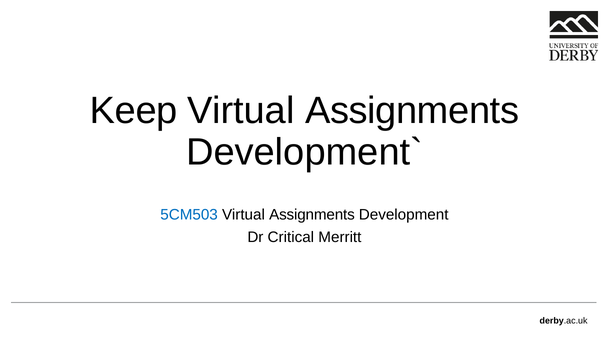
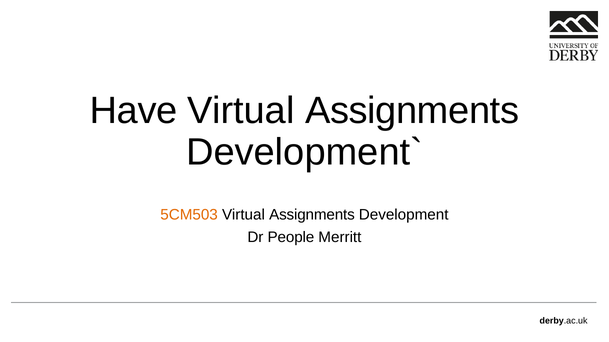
Keep: Keep -> Have
5CM503 colour: blue -> orange
Critical: Critical -> People
